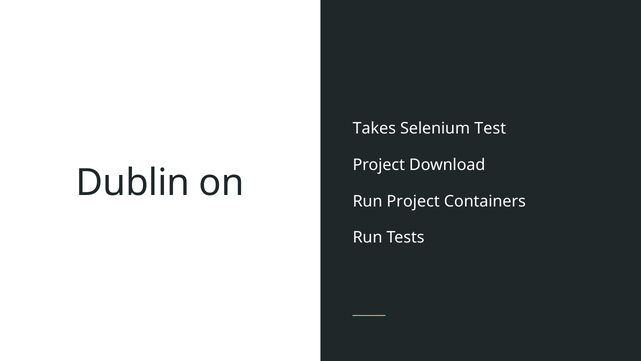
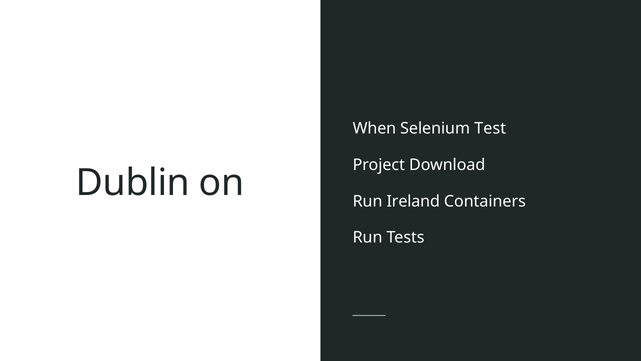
Takes: Takes -> When
Run Project: Project -> Ireland
